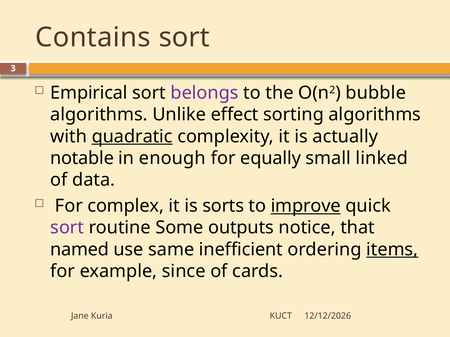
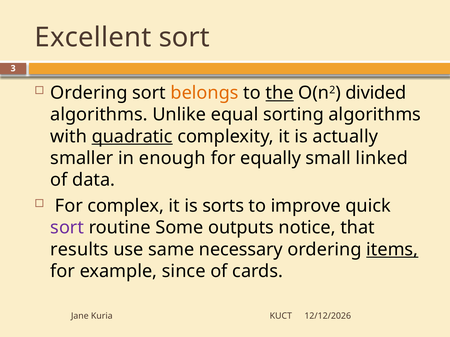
Contains: Contains -> Excellent
Empirical at (89, 93): Empirical -> Ordering
belongs colour: purple -> orange
the underline: none -> present
bubble: bubble -> divided
effect: effect -> equal
notable: notable -> smaller
improve underline: present -> none
named: named -> results
inefficient: inefficient -> necessary
